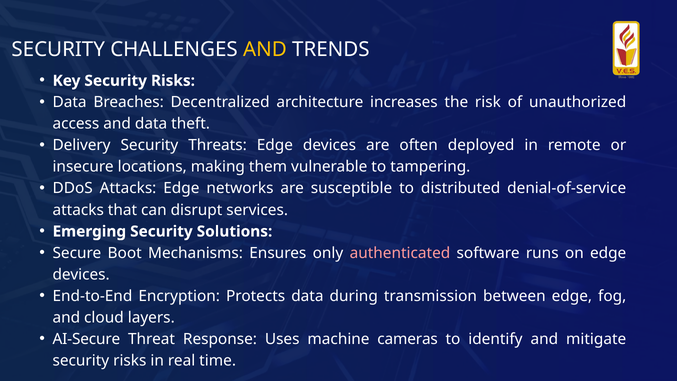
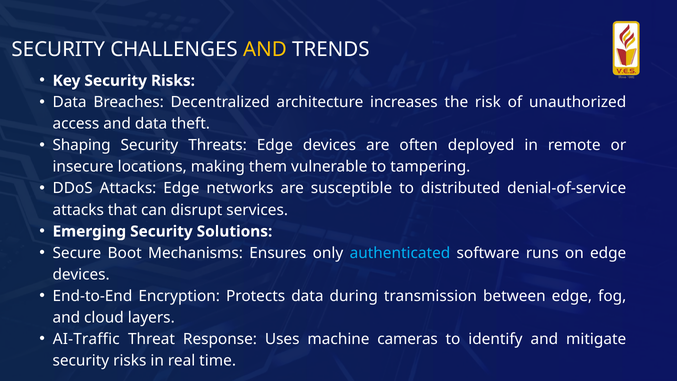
Delivery: Delivery -> Shaping
authenticated colour: pink -> light blue
AI-Secure: AI-Secure -> AI-Traffic
